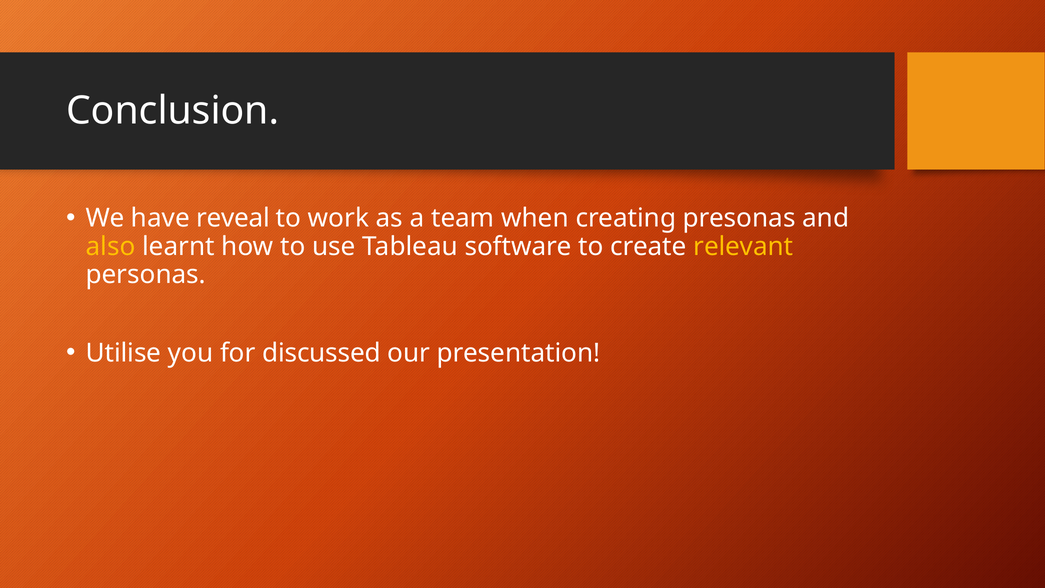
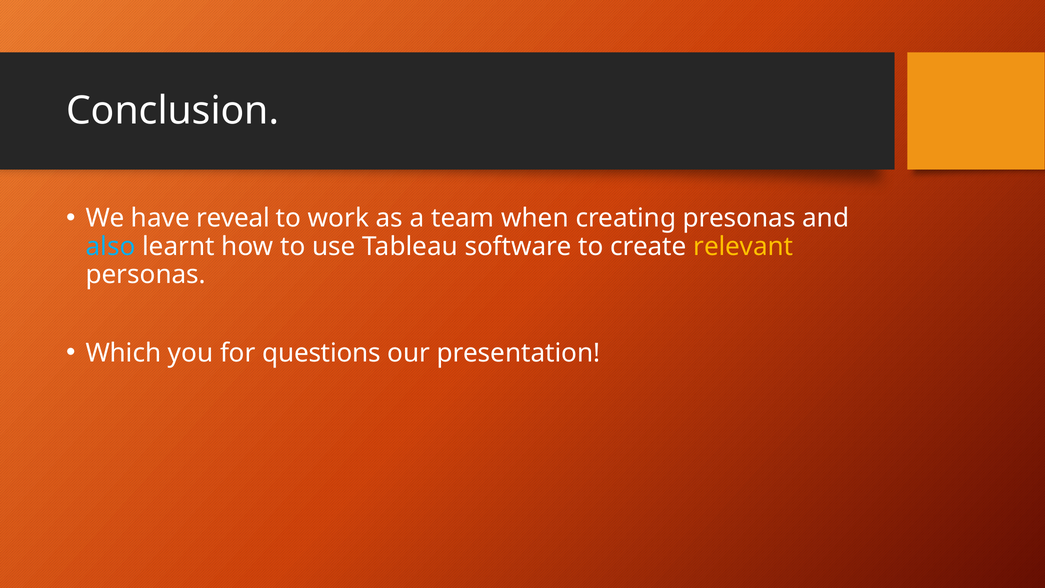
also colour: yellow -> light blue
Utilise: Utilise -> Which
discussed: discussed -> questions
